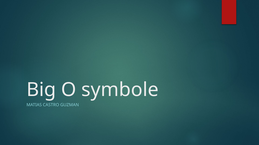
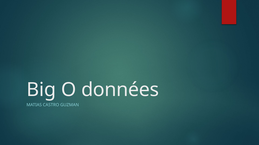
symbole: symbole -> données
